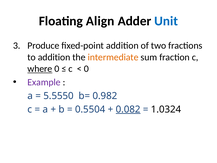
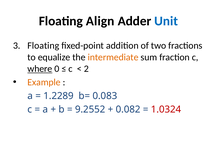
Produce at (43, 46): Produce -> Floating
to addition: addition -> equalize
0 at (86, 69): 0 -> 2
Example colour: purple -> orange
5.5550: 5.5550 -> 1.2289
0.982: 0.982 -> 0.083
0.5504: 0.5504 -> 9.2552
0.082 underline: present -> none
1.0324 colour: black -> red
